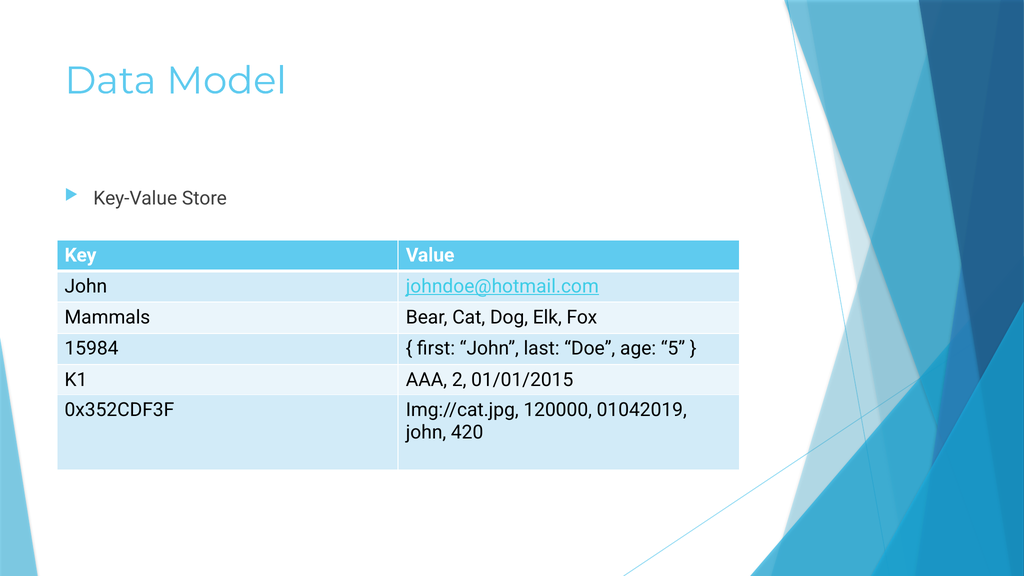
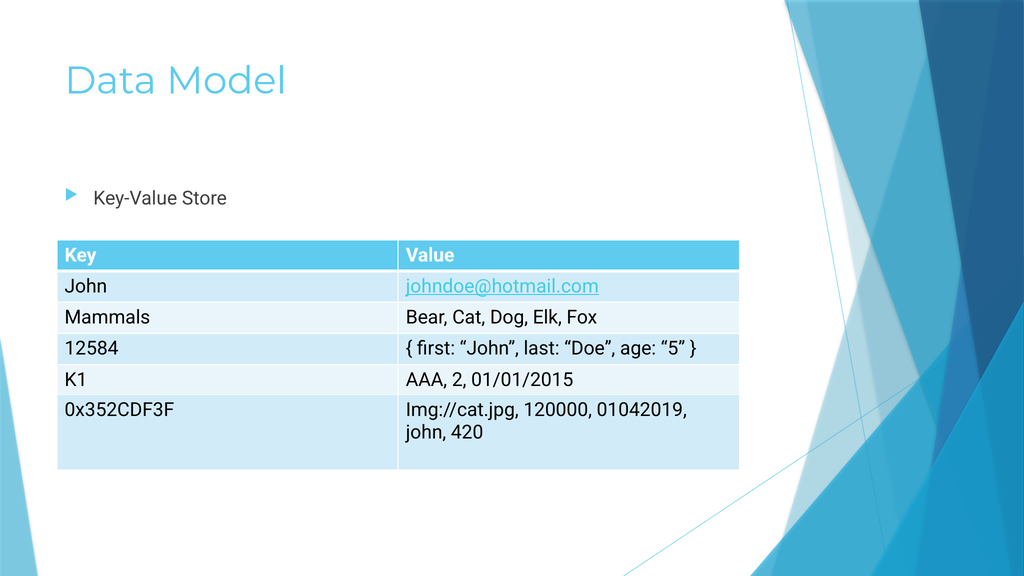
15984: 15984 -> 12584
